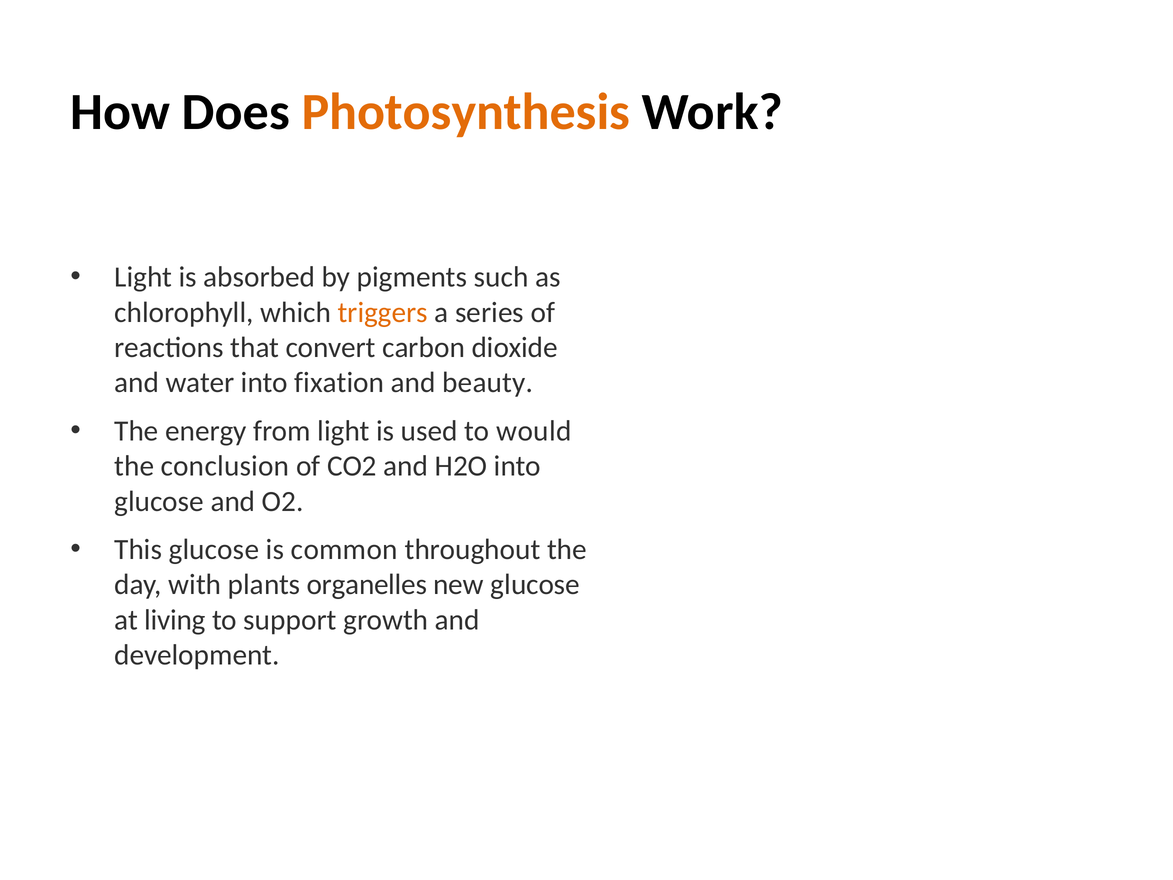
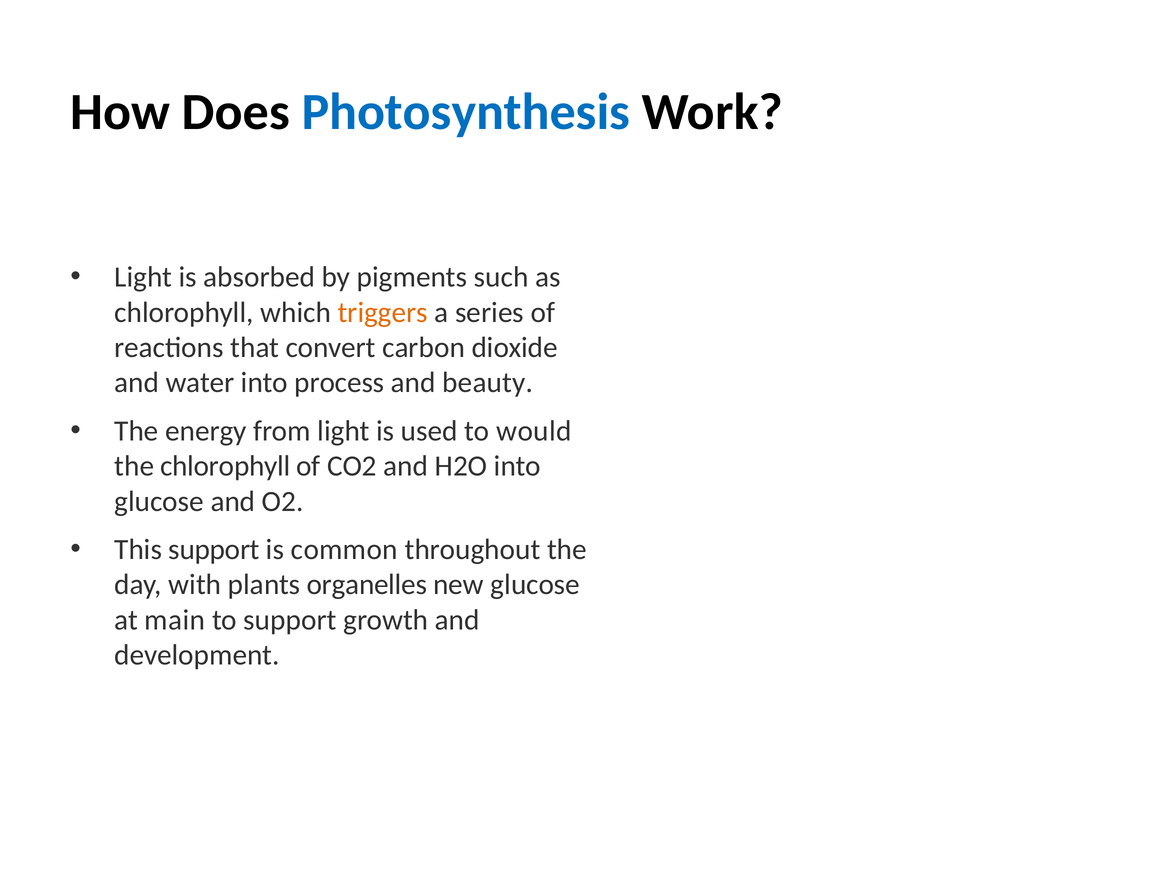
Photosynthesis colour: orange -> blue
fixation: fixation -> process
the conclusion: conclusion -> chlorophyll
This glucose: glucose -> support
living: living -> main
